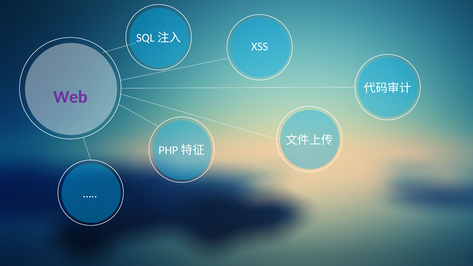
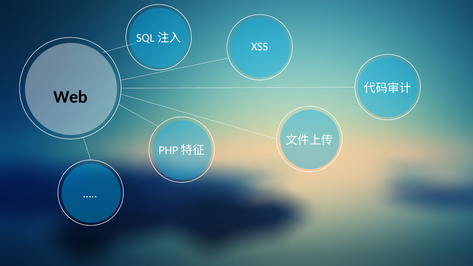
Web colour: purple -> black
